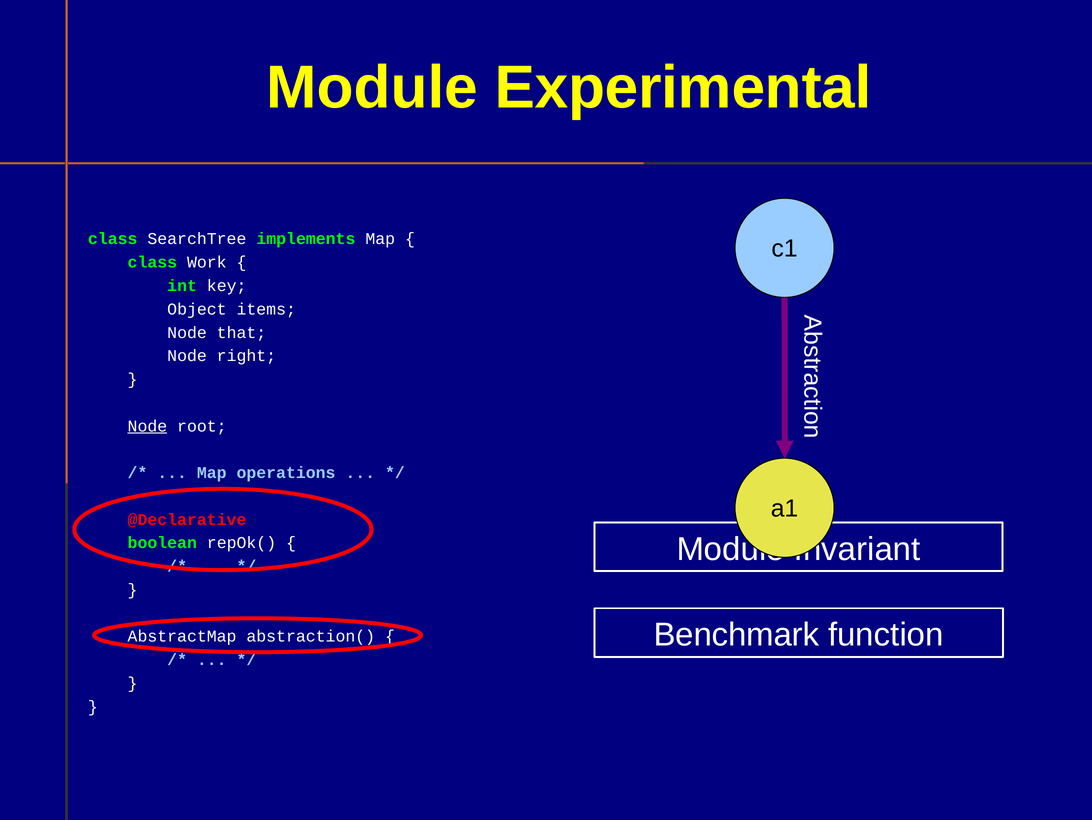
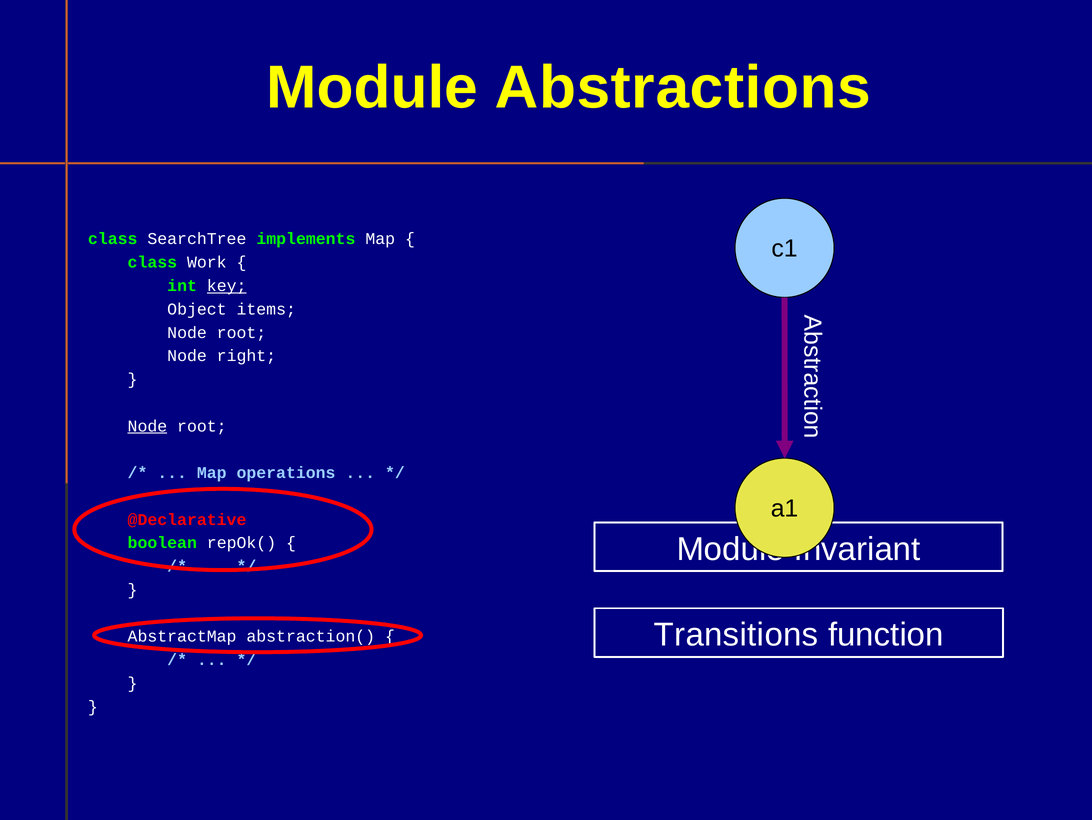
Experimental: Experimental -> Abstractions
key underline: none -> present
that at (241, 332): that -> root
Benchmark: Benchmark -> Transitions
